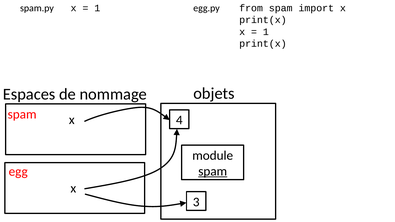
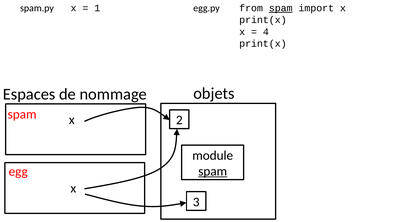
spam at (281, 8) underline: none -> present
1 at (266, 32): 1 -> 4
4: 4 -> 2
